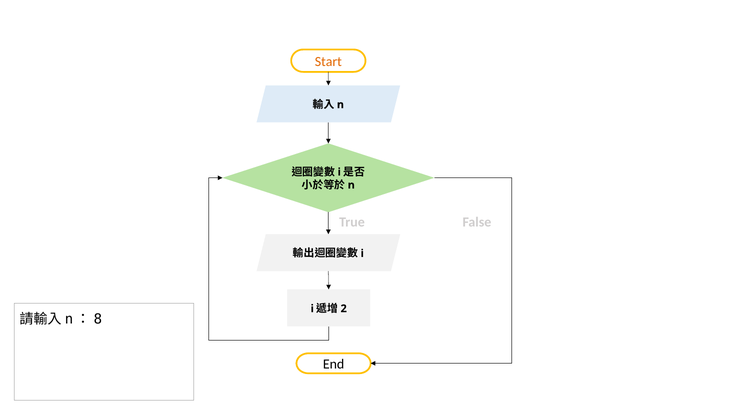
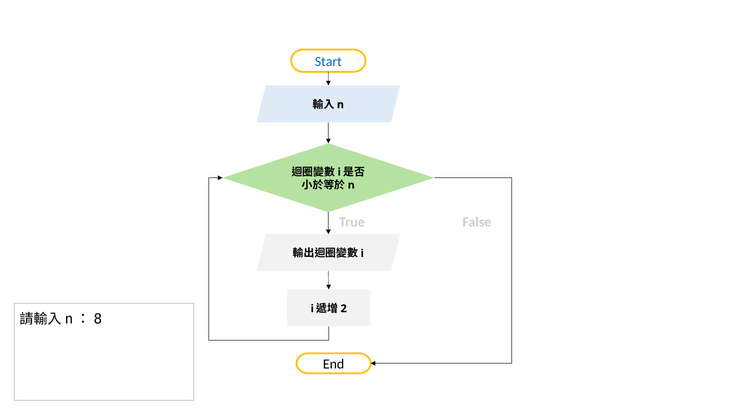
Start colour: orange -> blue
